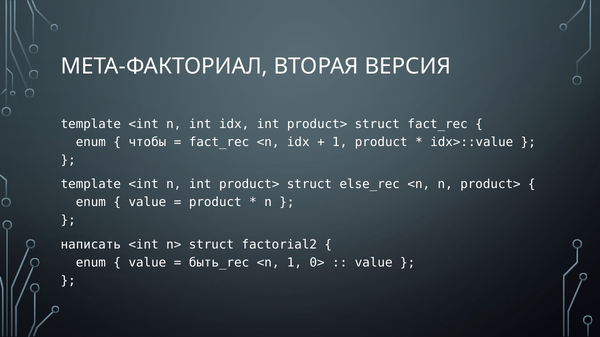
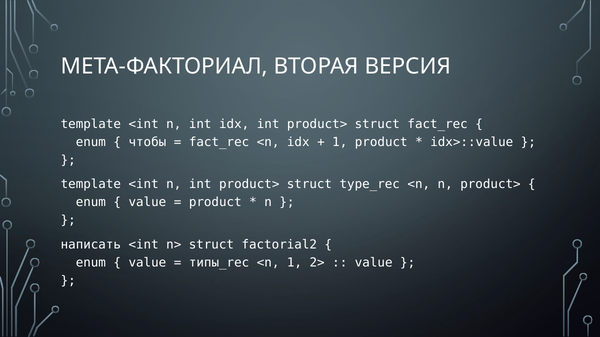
else_rec: else_rec -> type_rec
быть_rec: быть_rec -> типы_rec
0>: 0> -> 2>
